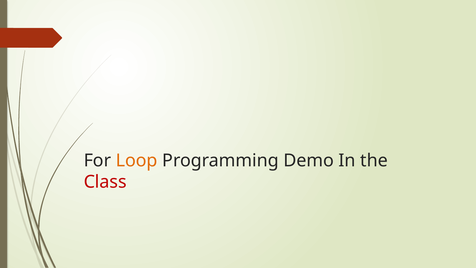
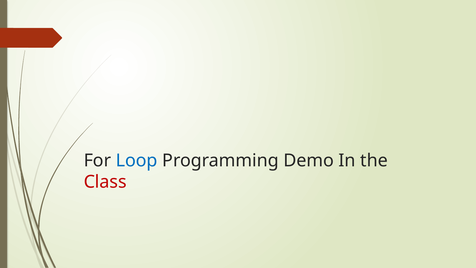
Loop colour: orange -> blue
